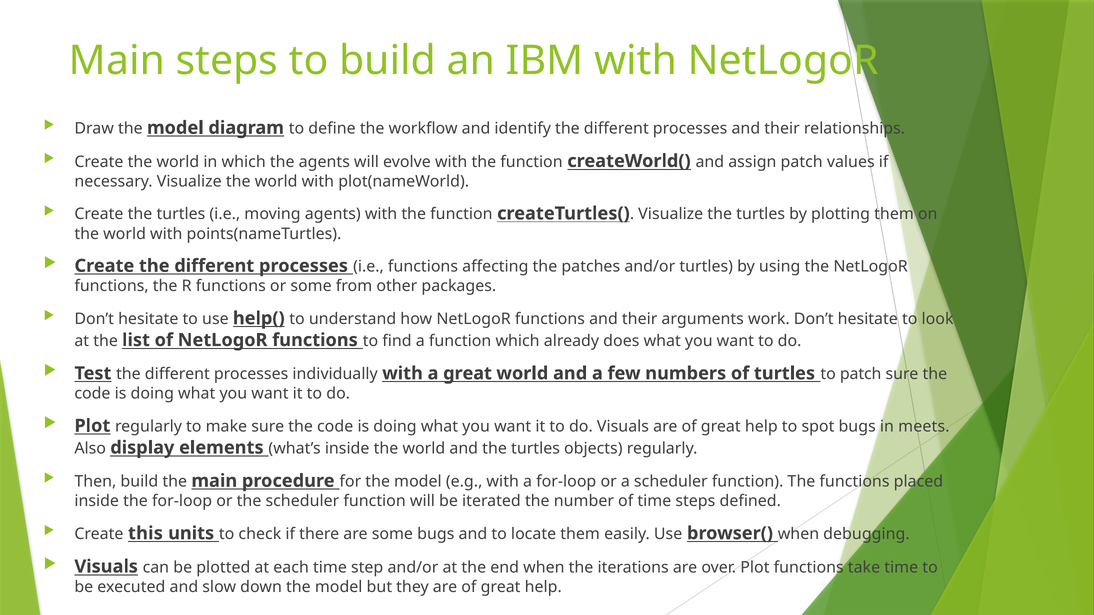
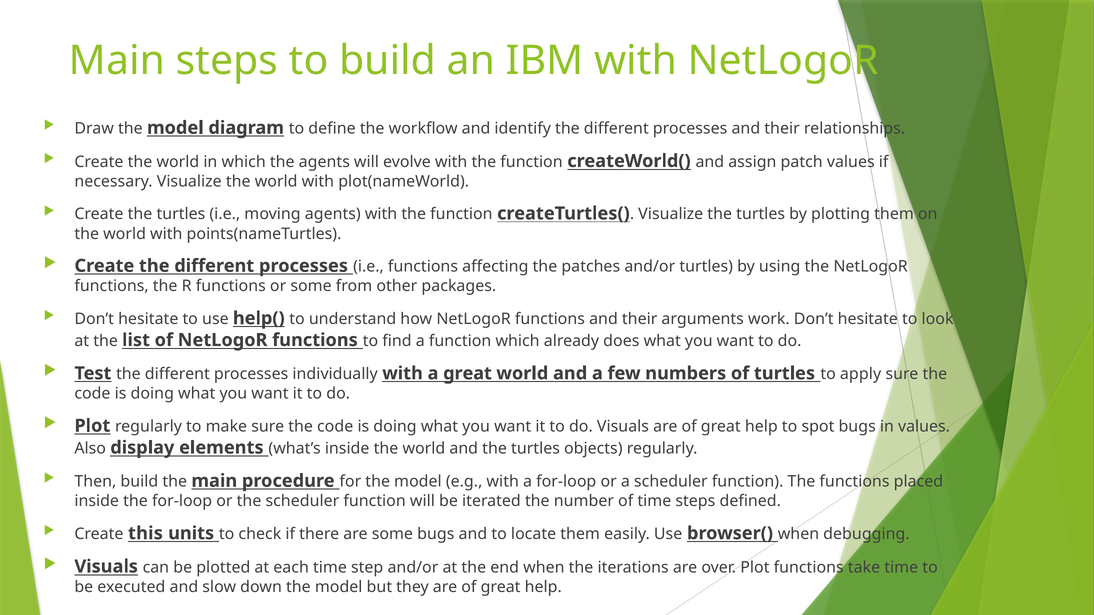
to patch: patch -> apply
in meets: meets -> values
